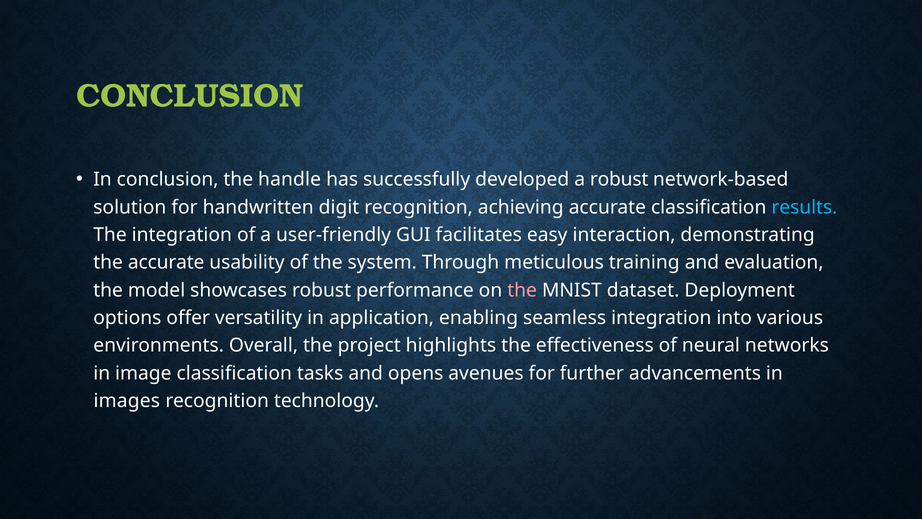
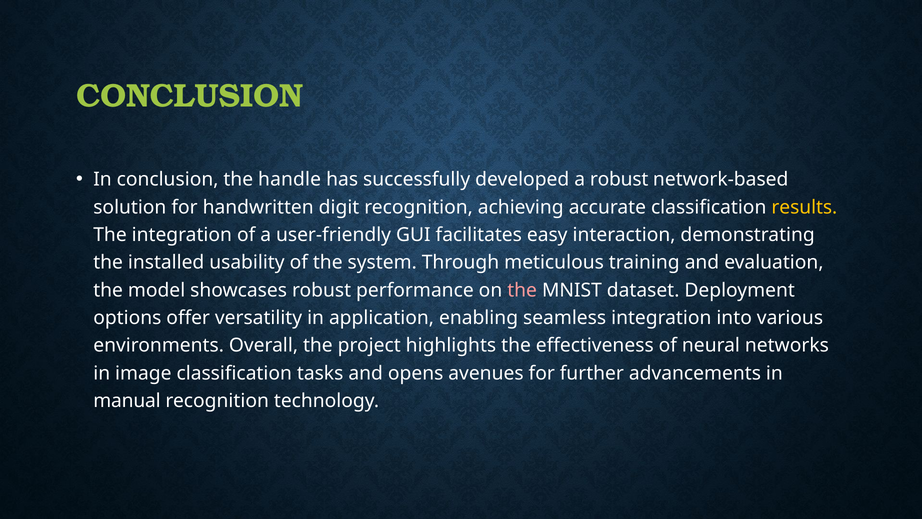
results colour: light blue -> yellow
the accurate: accurate -> installed
images: images -> manual
